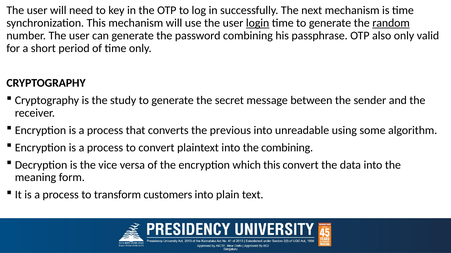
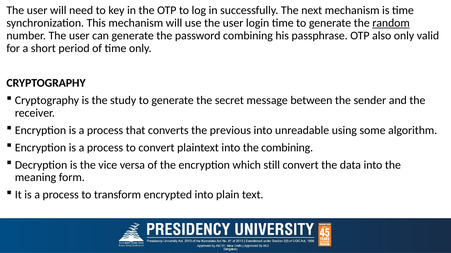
login underline: present -> none
which this: this -> still
customers: customers -> encrypted
